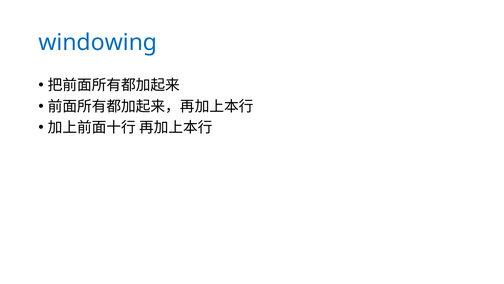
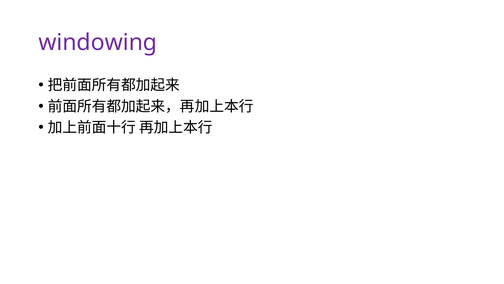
windowing colour: blue -> purple
